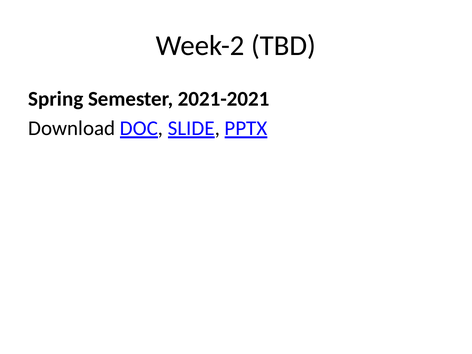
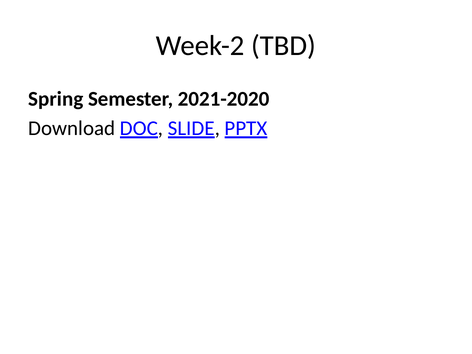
2021-2021: 2021-2021 -> 2021-2020
